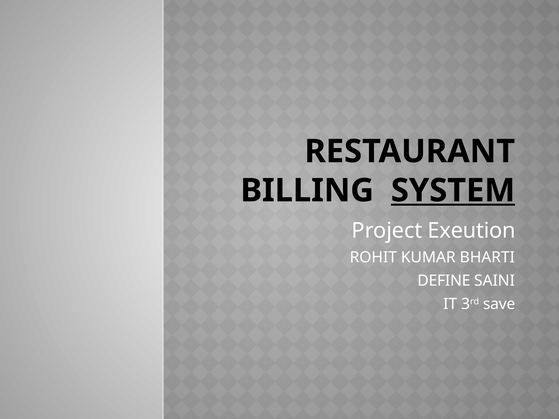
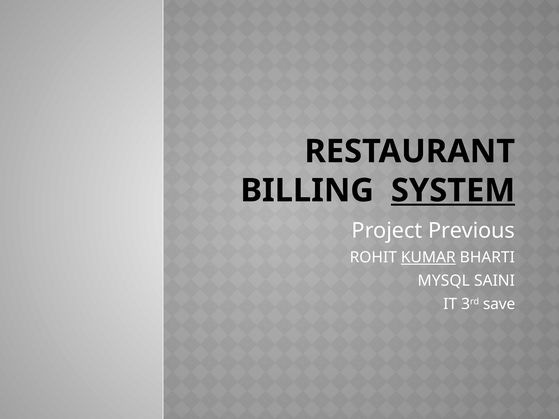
Exeution: Exeution -> Previous
KUMAR underline: none -> present
DEFINE: DEFINE -> MYSQL
